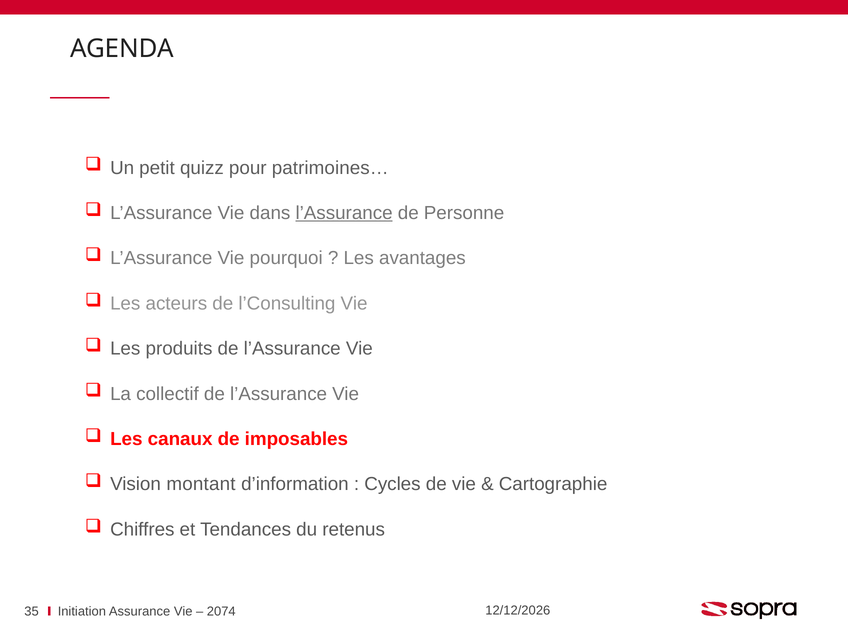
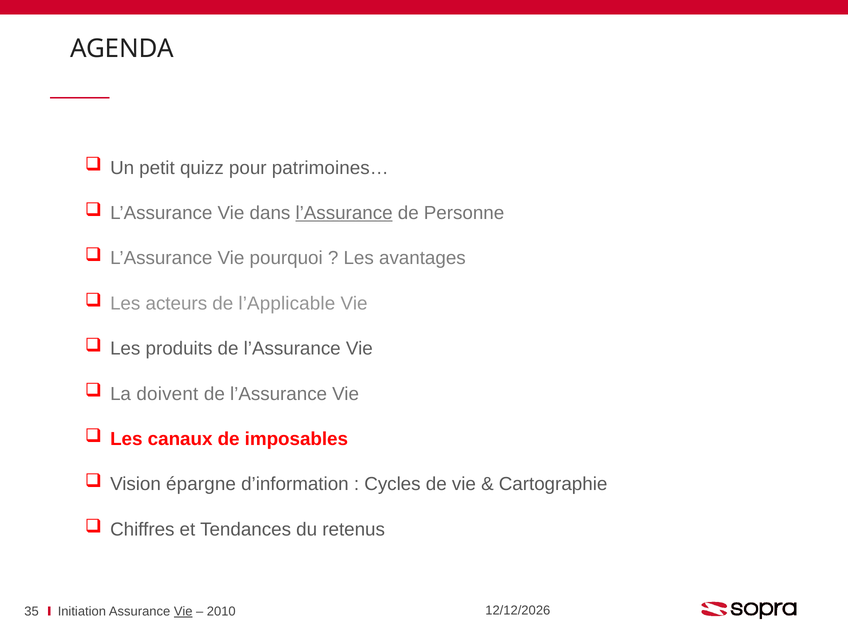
l’Consulting: l’Consulting -> l’Applicable
collectif: collectif -> doivent
montant: montant -> épargne
Vie at (183, 611) underline: none -> present
2074: 2074 -> 2010
